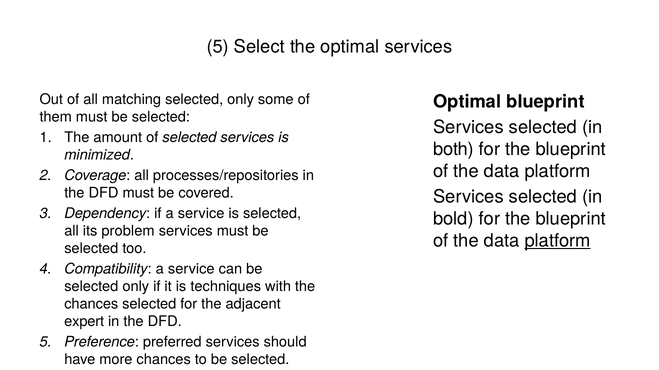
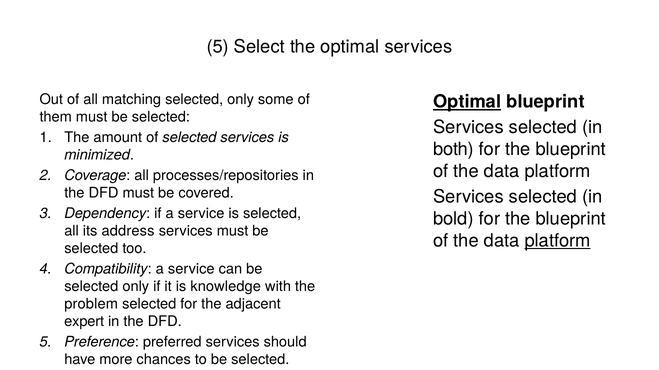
Optimal at (467, 102) underline: none -> present
its problem: problem -> address
techniques: techniques -> knowledge
chances at (91, 305): chances -> problem
